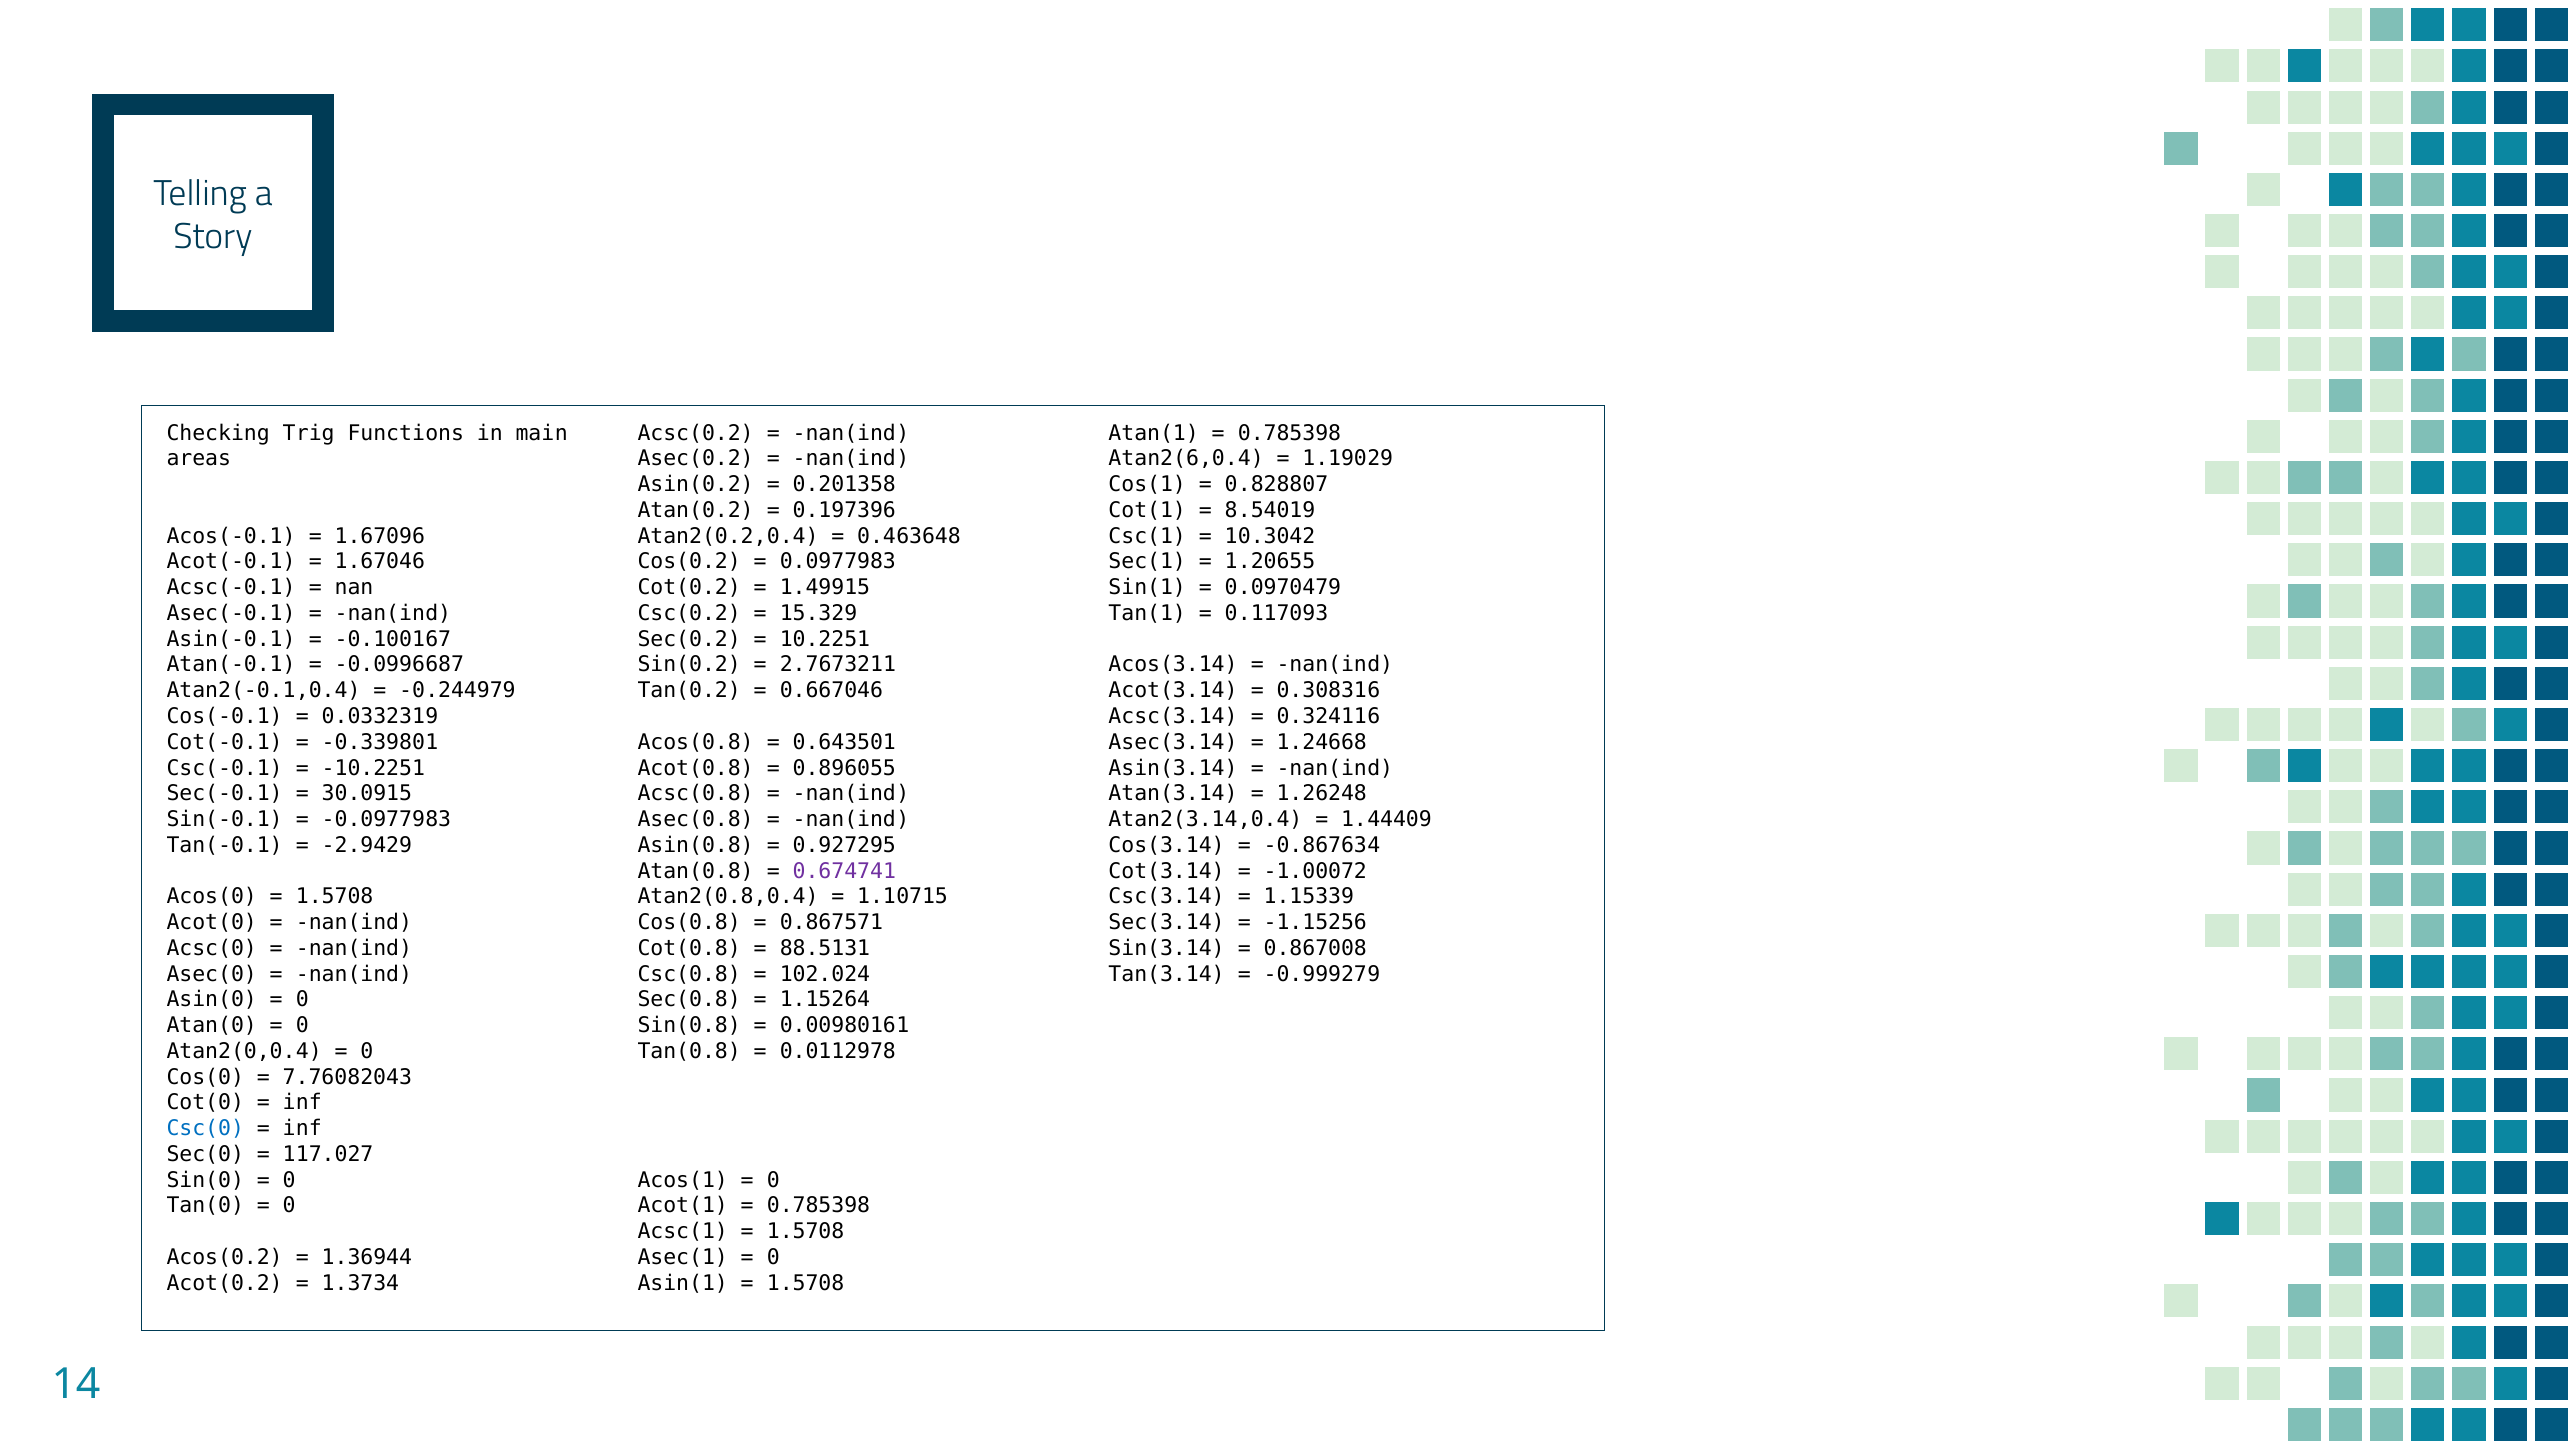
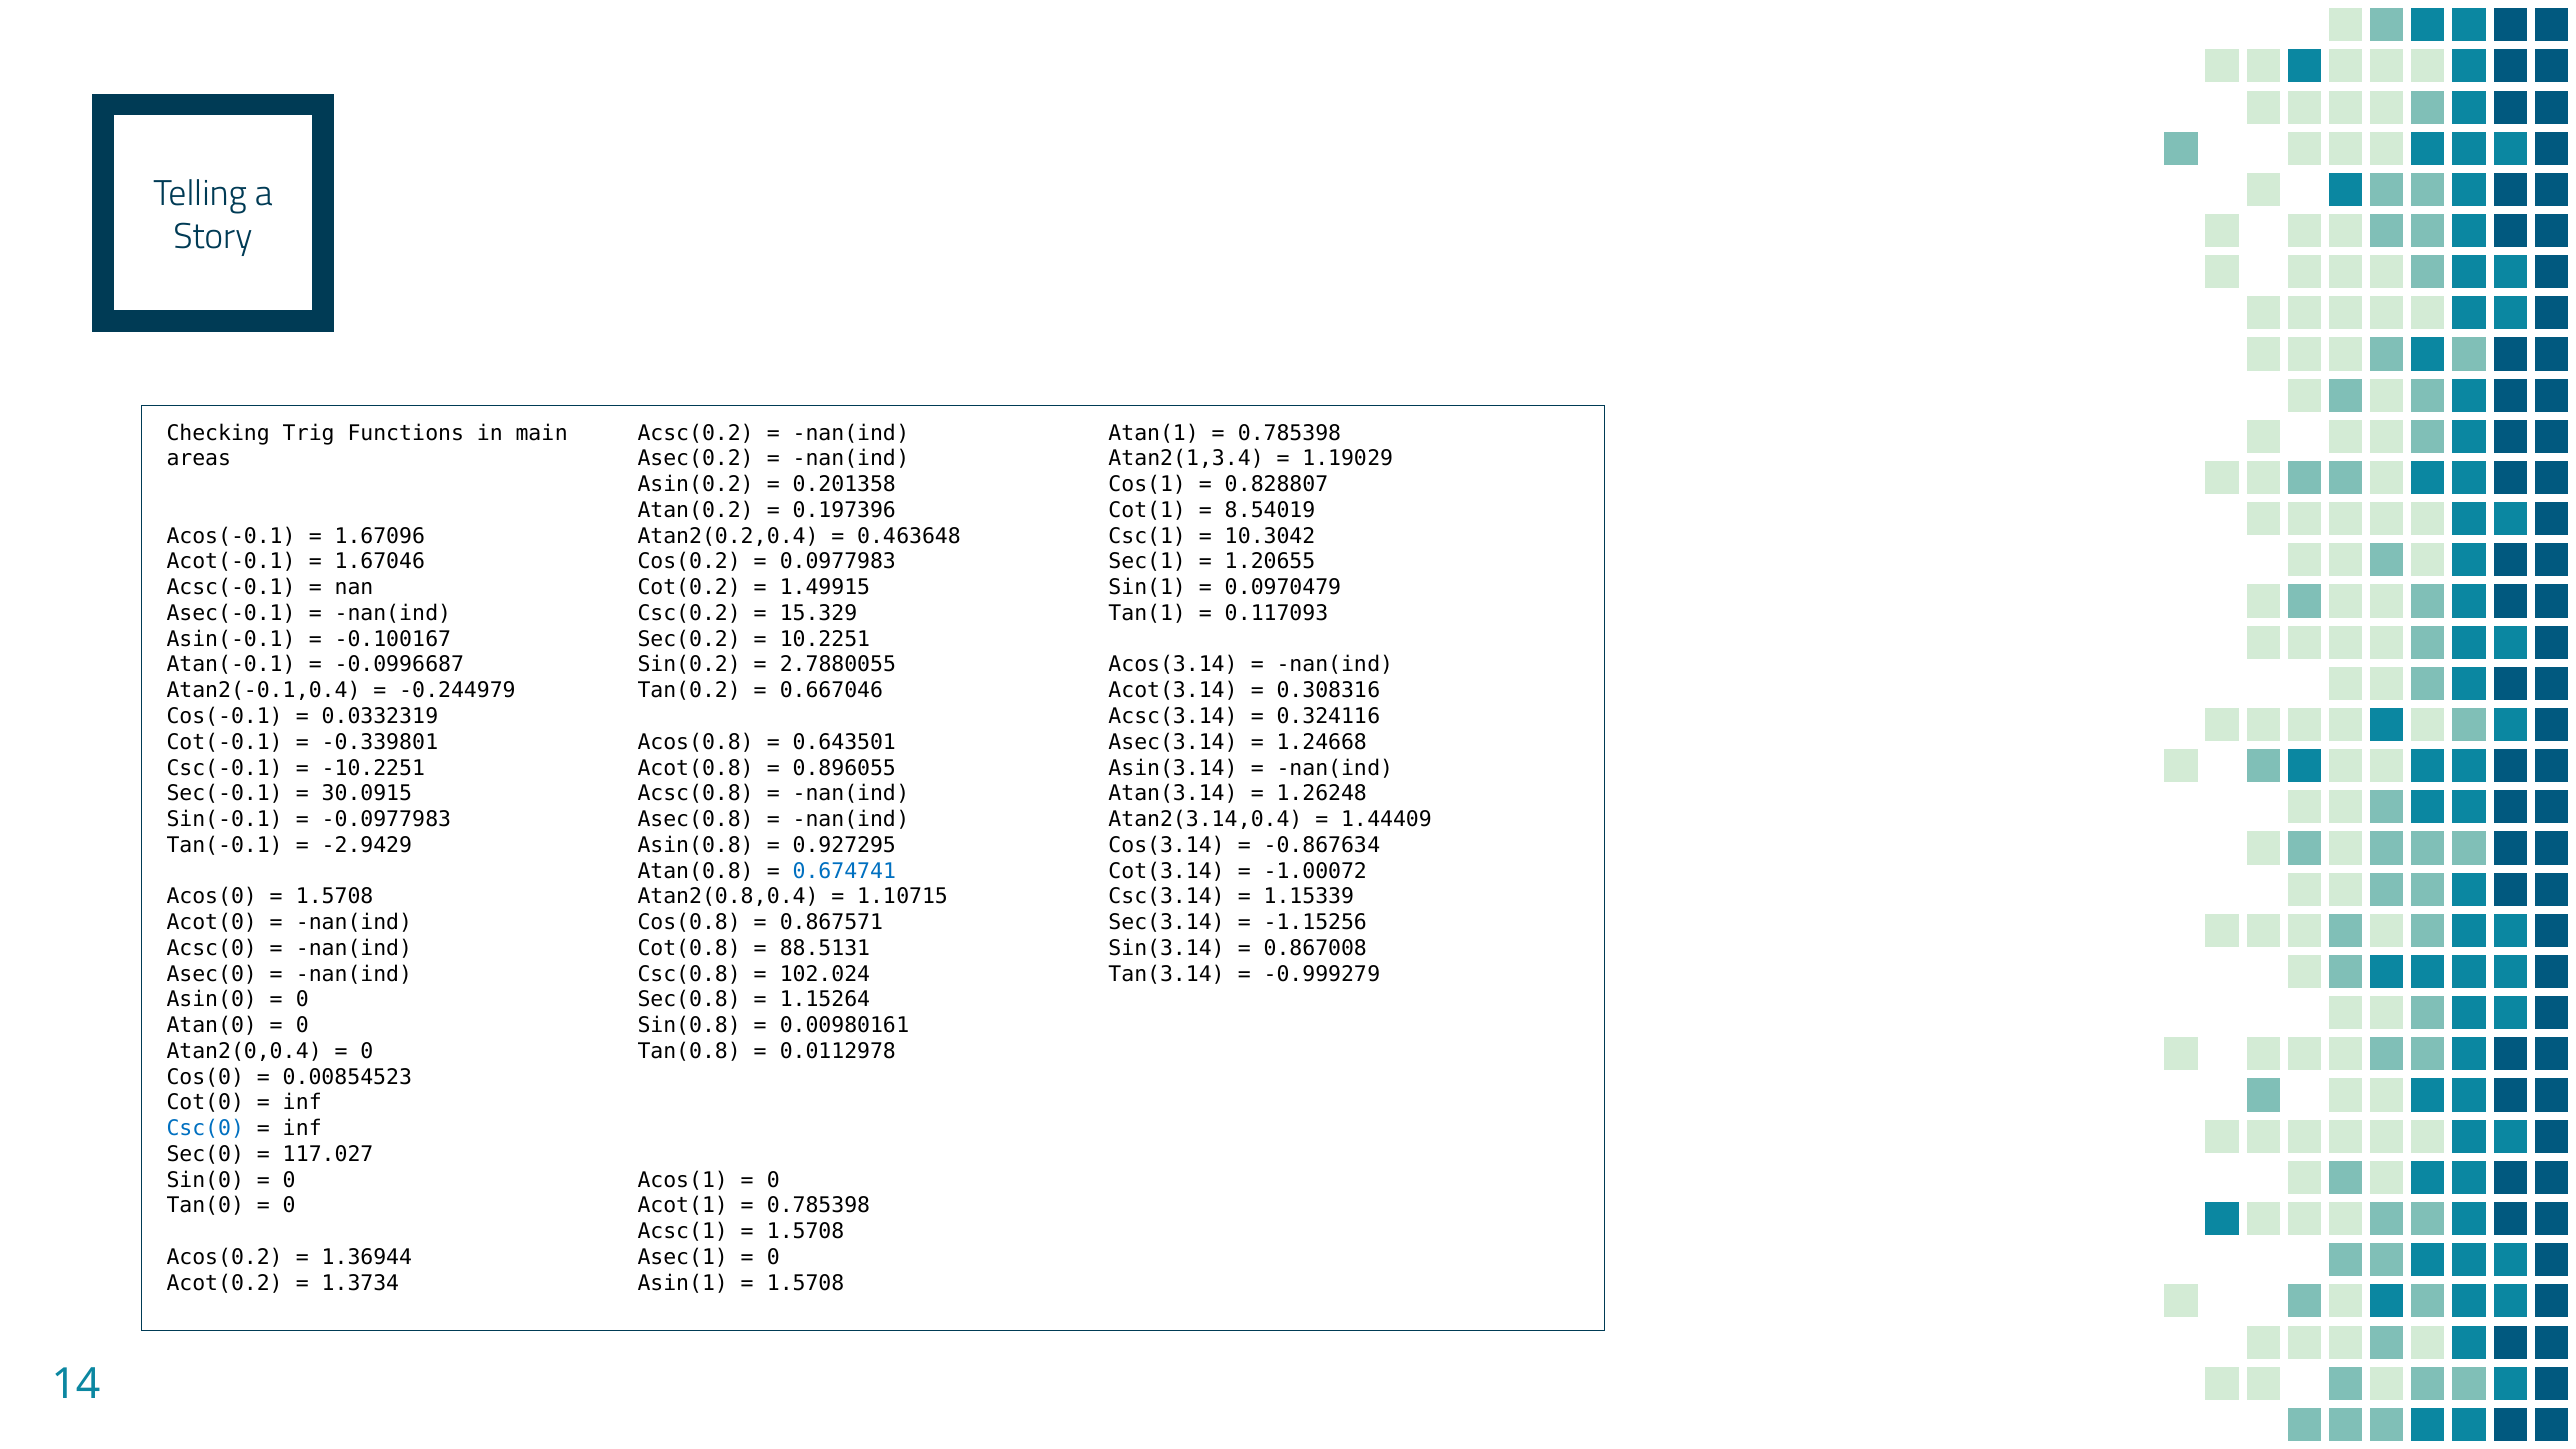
Atan2(6,0.4: Atan2(6,0.4 -> Atan2(1,3.4
2.7673211: 2.7673211 -> 2.7880055
0.674741 colour: purple -> blue
7.76082043: 7.76082043 -> 0.00854523
